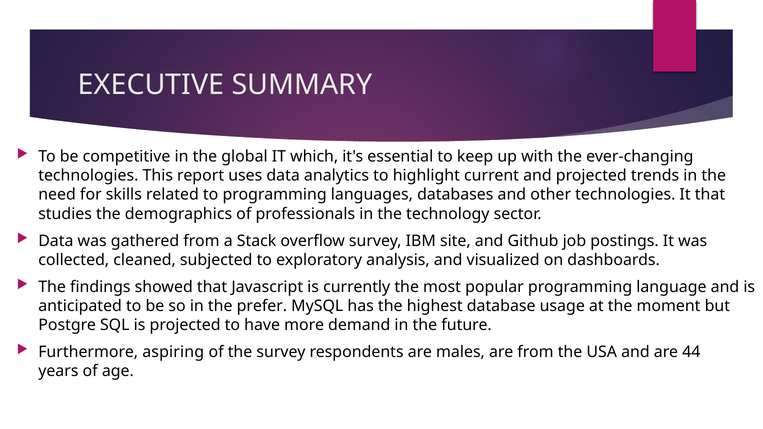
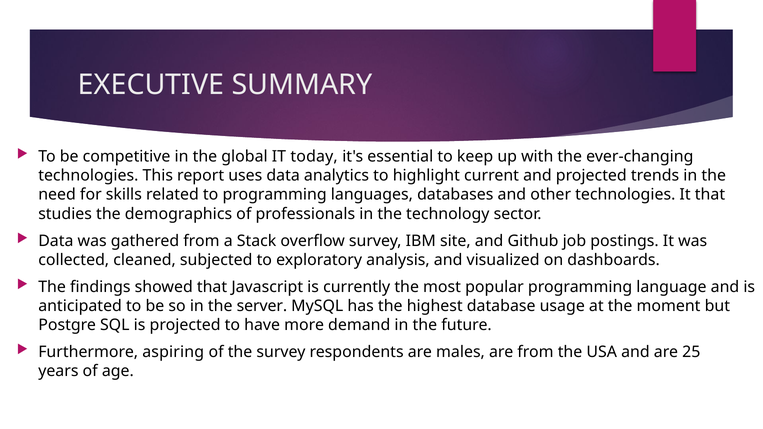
which: which -> today
prefer: prefer -> server
44: 44 -> 25
